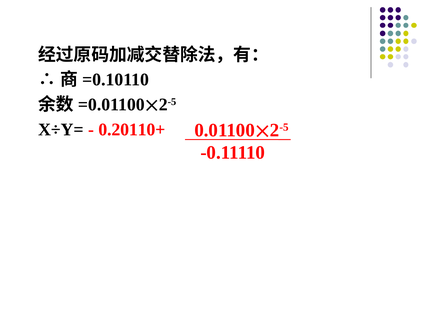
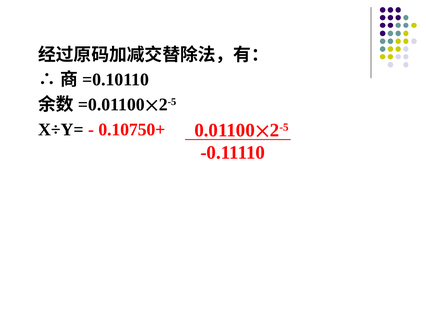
0.20110+: 0.20110+ -> 0.10750+
